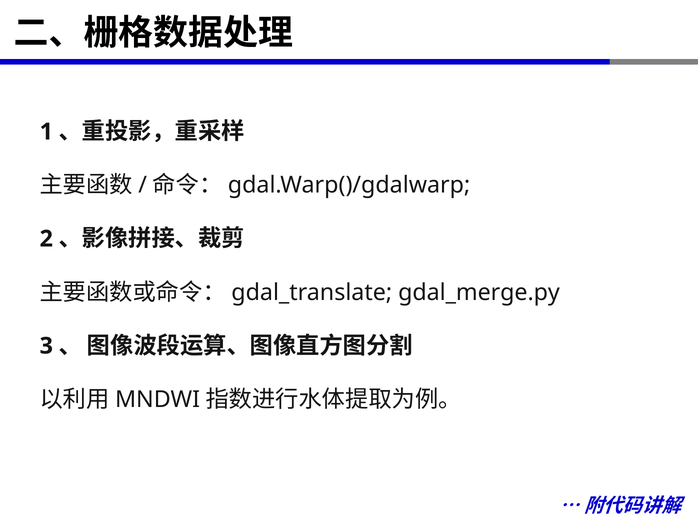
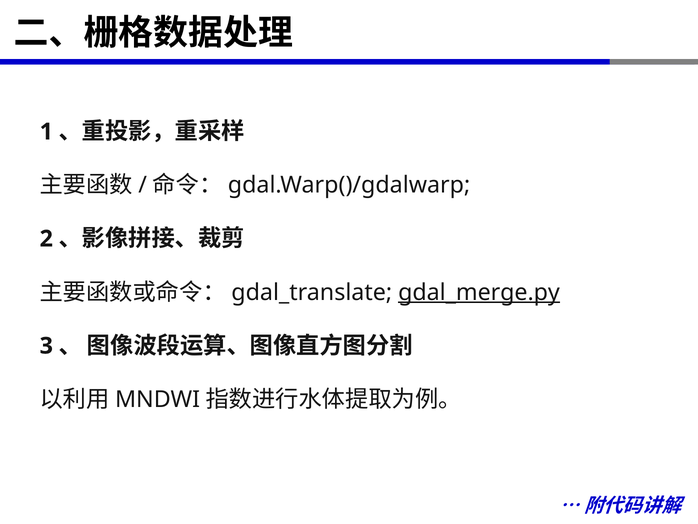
gdal_merge.py underline: none -> present
